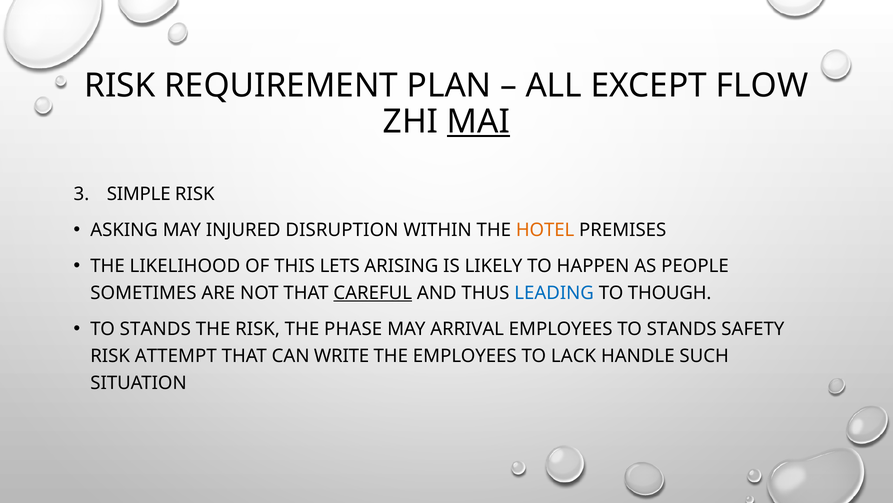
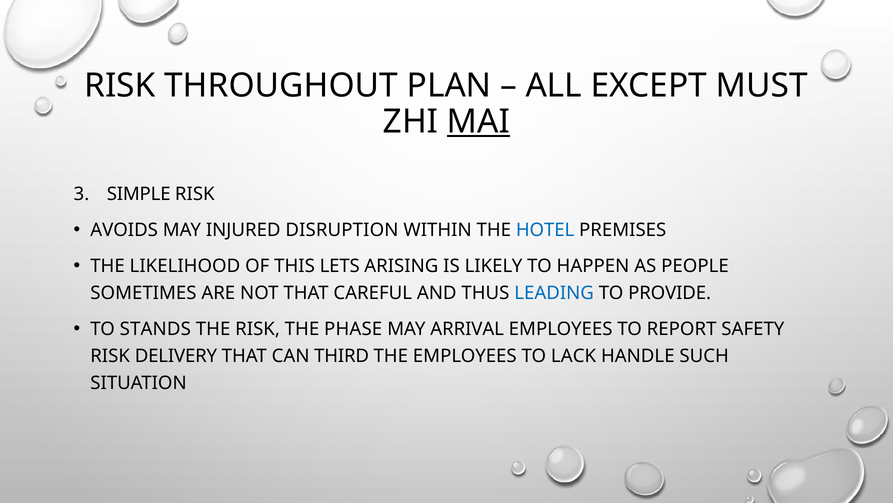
REQUIREMENT: REQUIREMENT -> THROUGHOUT
FLOW: FLOW -> MUST
ASKING: ASKING -> AVOIDS
HOTEL colour: orange -> blue
CAREFUL underline: present -> none
THOUGH: THOUGH -> PROVIDE
EMPLOYEES TO STANDS: STANDS -> REPORT
ATTEMPT: ATTEMPT -> DELIVERY
WRITE: WRITE -> THIRD
